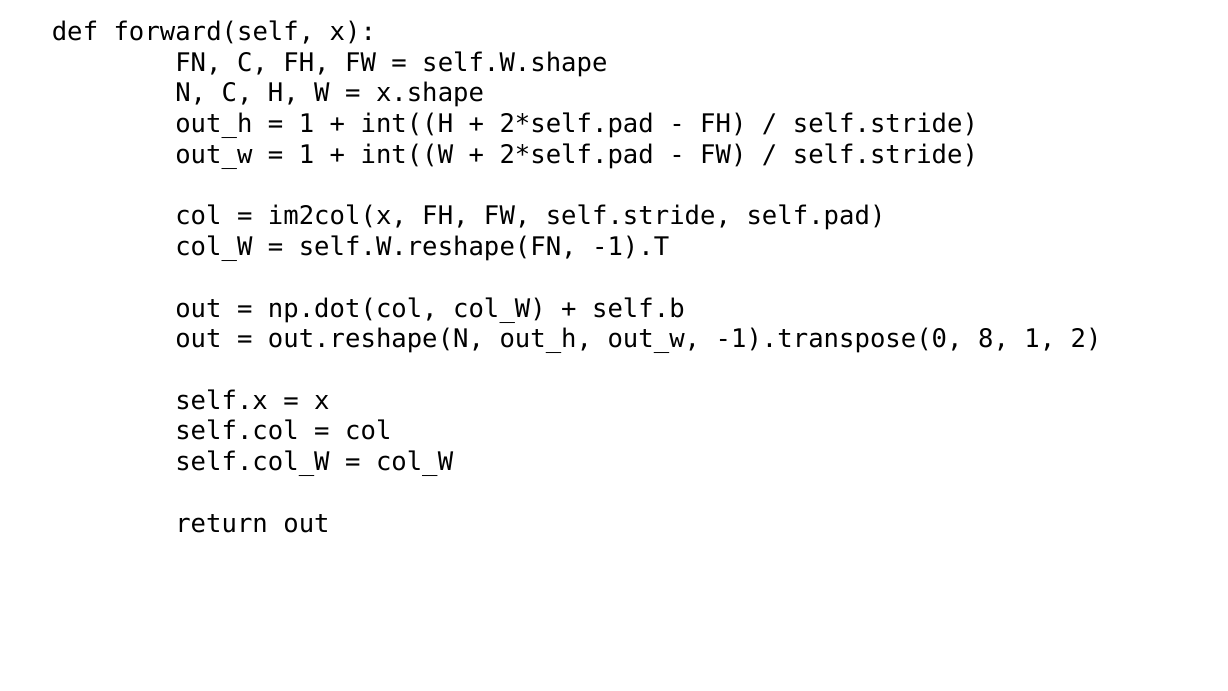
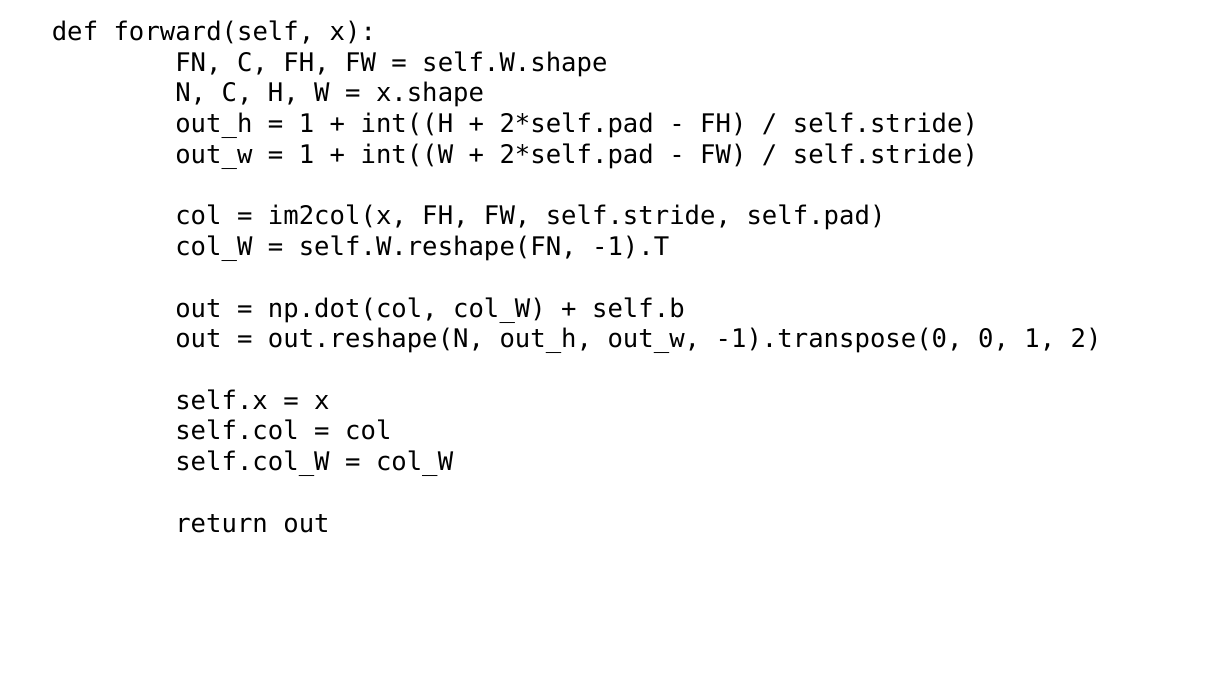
8: 8 -> 0
